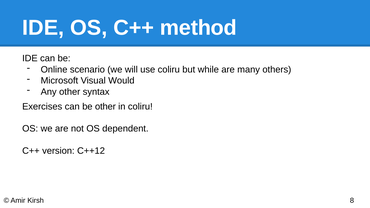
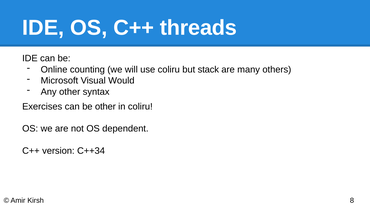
method: method -> threads
scenario: scenario -> counting
while: while -> stack
C++12: C++12 -> C++34
